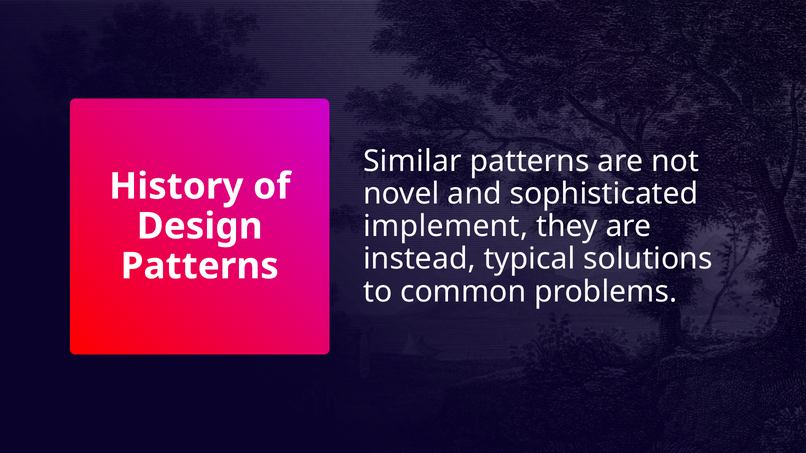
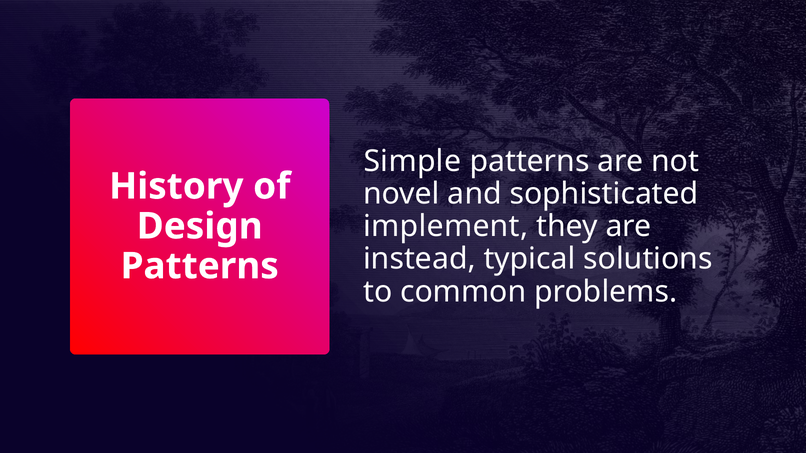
Similar: Similar -> Simple
